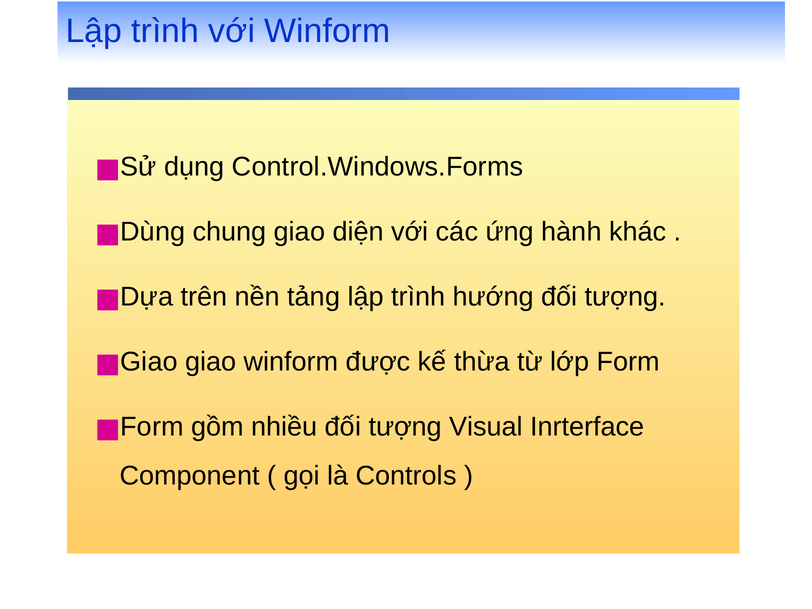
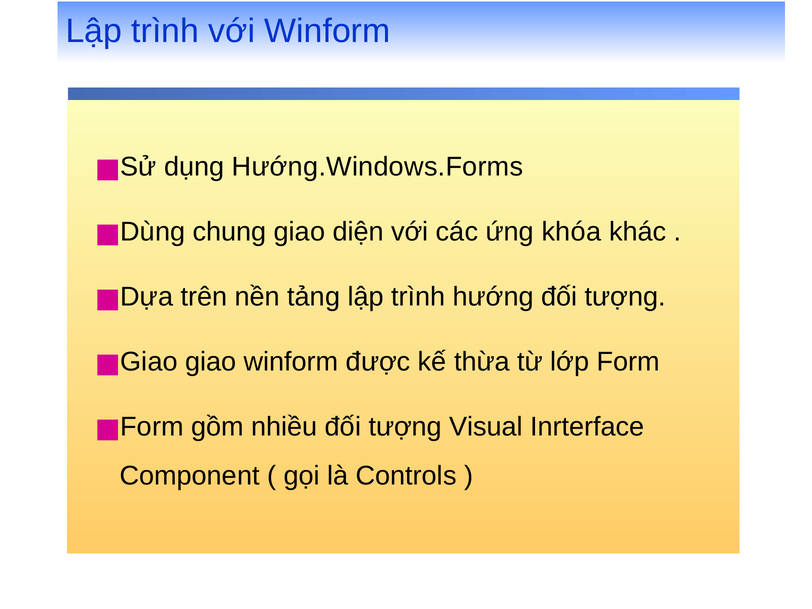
Control.Windows.Forms: Control.Windows.Forms -> Hướng.Windows.Forms
hành: hành -> khóa
